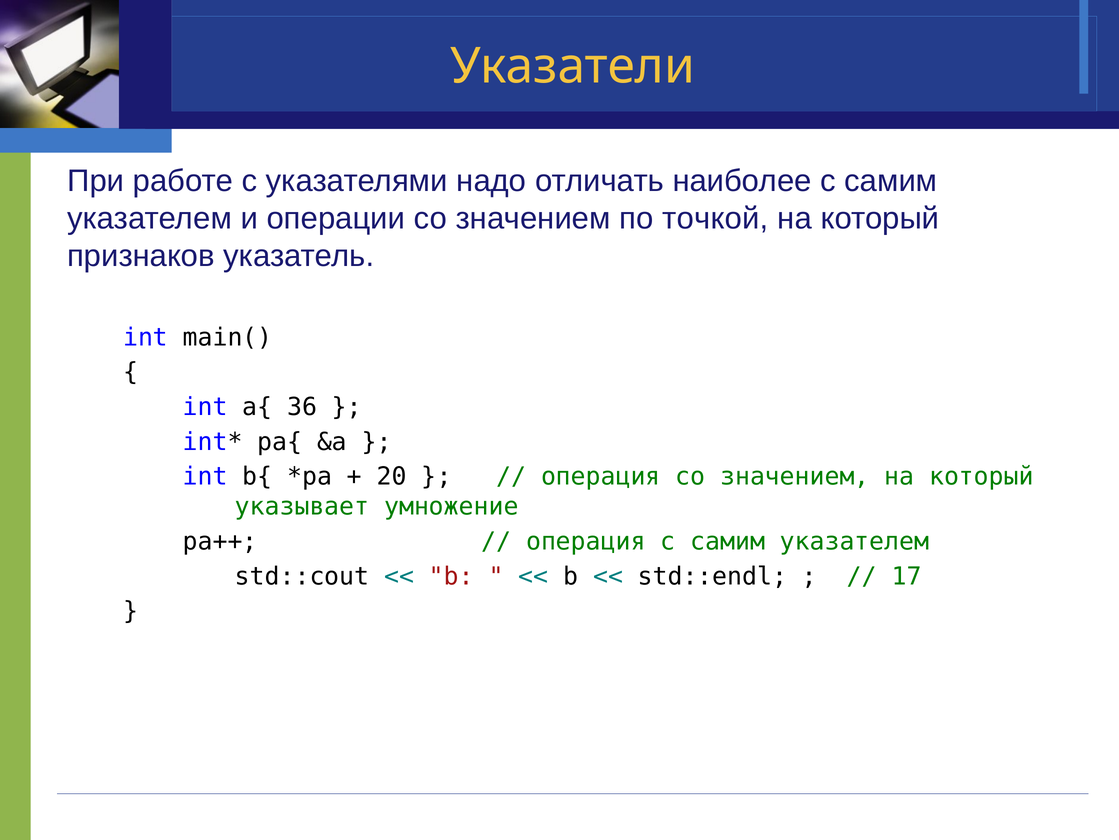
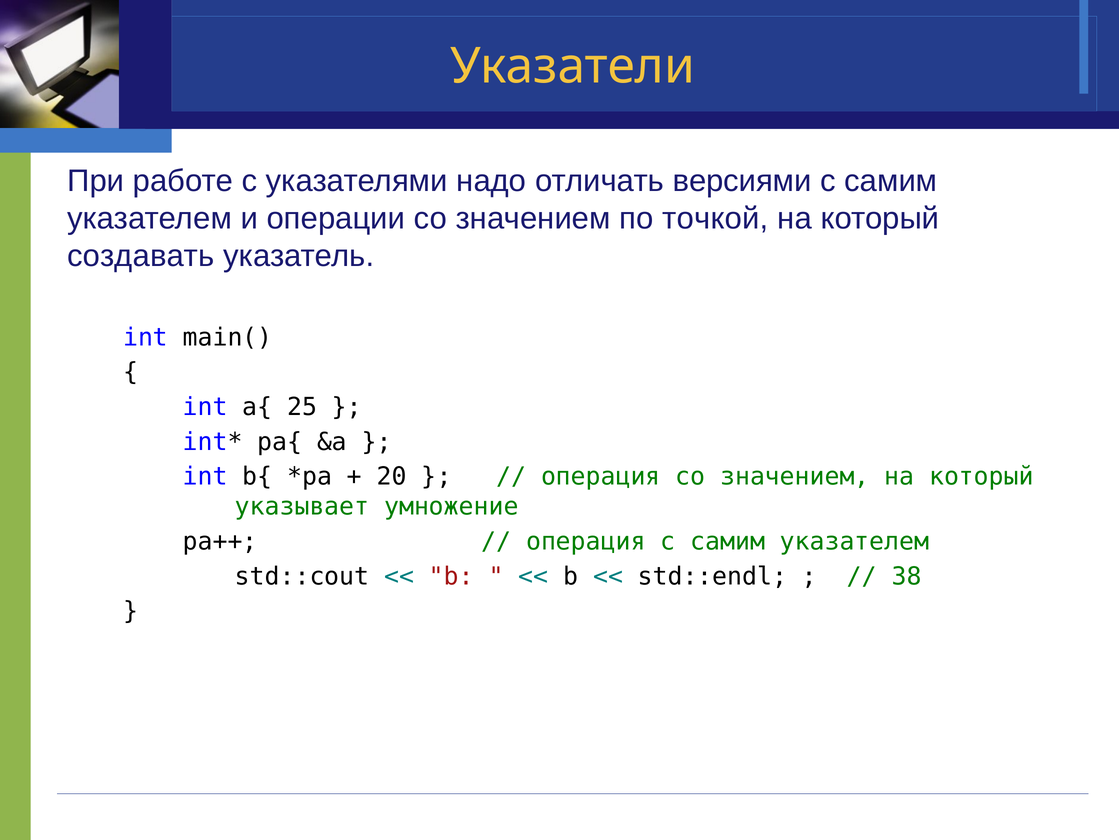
наиболее: наиболее -> версиями
признаков: признаков -> создавать
36: 36 -> 25
17: 17 -> 38
